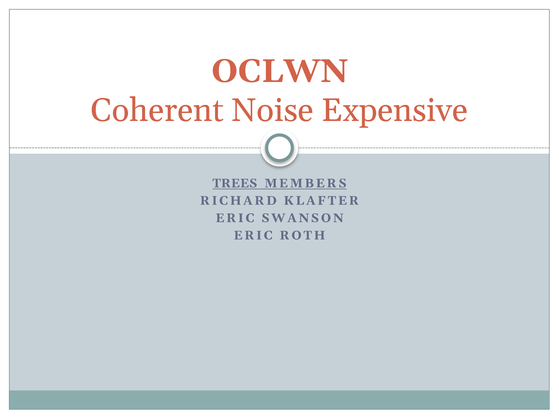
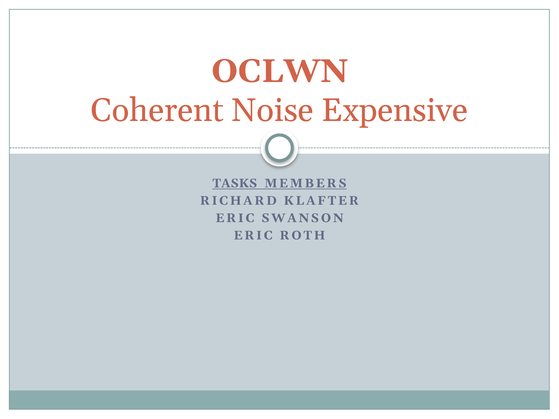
TREES: TREES -> TASKS
